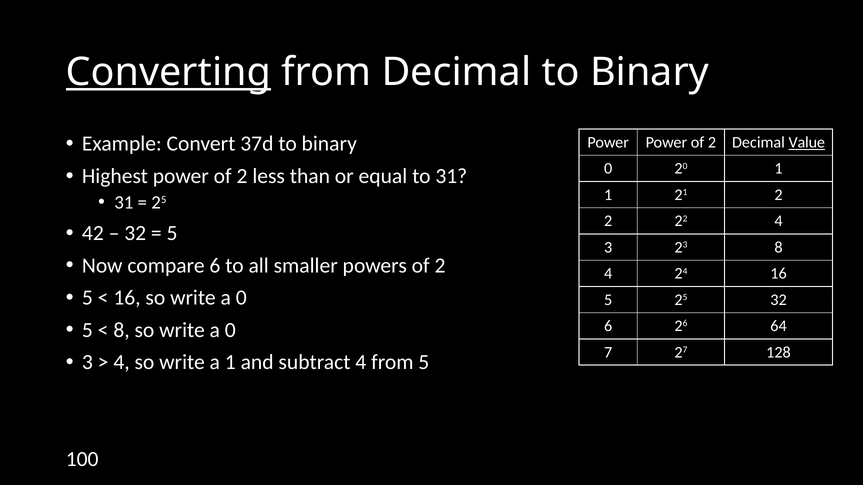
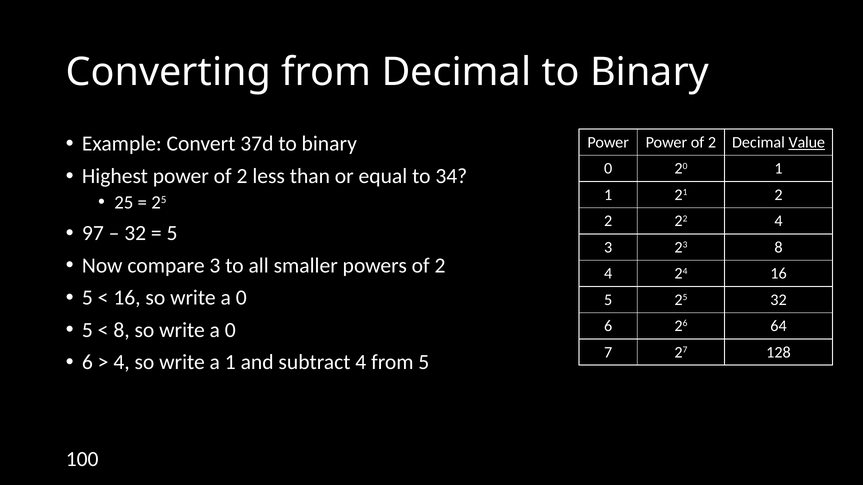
Converting underline: present -> none
to 31: 31 -> 34
31 at (124, 203): 31 -> 25
42: 42 -> 97
compare 6: 6 -> 3
3 at (87, 363): 3 -> 6
